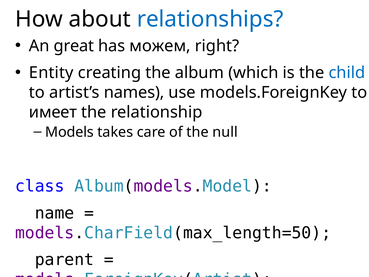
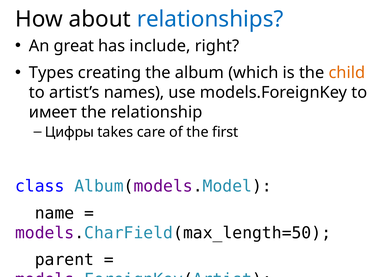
можем: можем -> include
Entity: Entity -> Types
child colour: blue -> orange
Models: Models -> Цифры
null: null -> first
